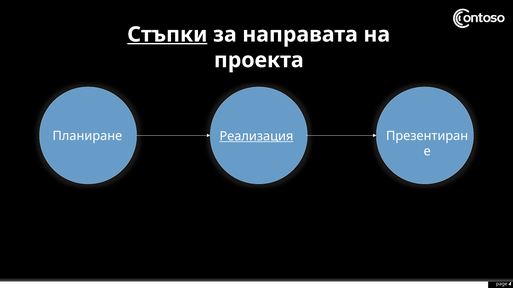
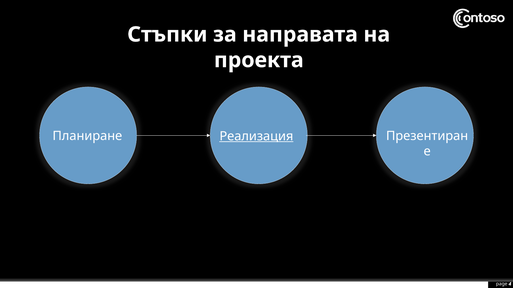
Стъпки underline: present -> none
